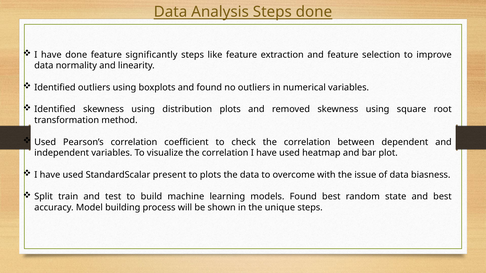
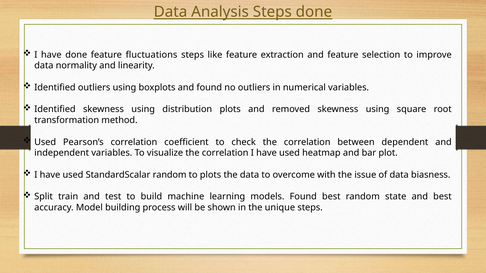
significantly: significantly -> fluctuations
StandardScalar present: present -> random
